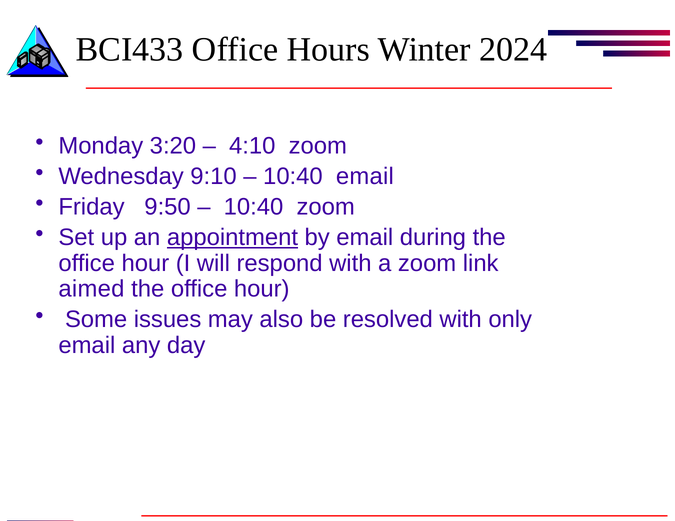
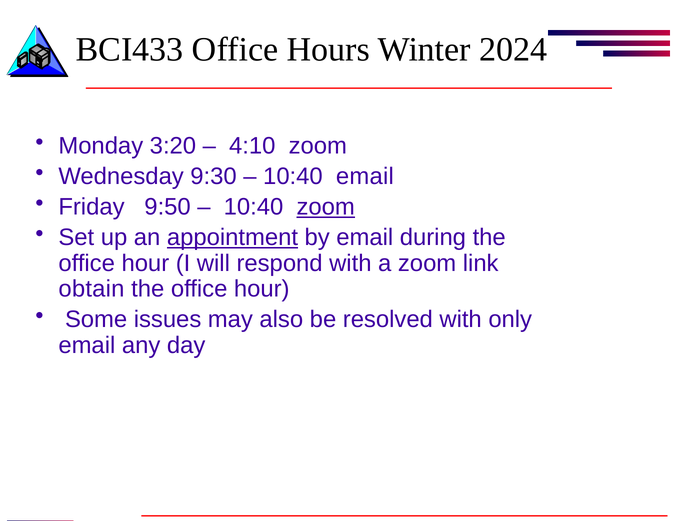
9:10: 9:10 -> 9:30
zoom at (326, 207) underline: none -> present
aimed: aimed -> obtain
